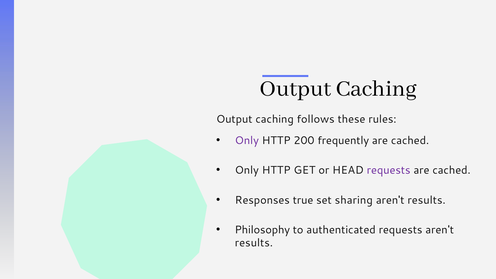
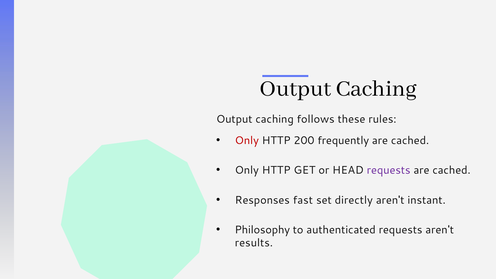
Only at (247, 141) colour: purple -> red
true: true -> fast
sharing: sharing -> directly
results at (427, 200): results -> instant
